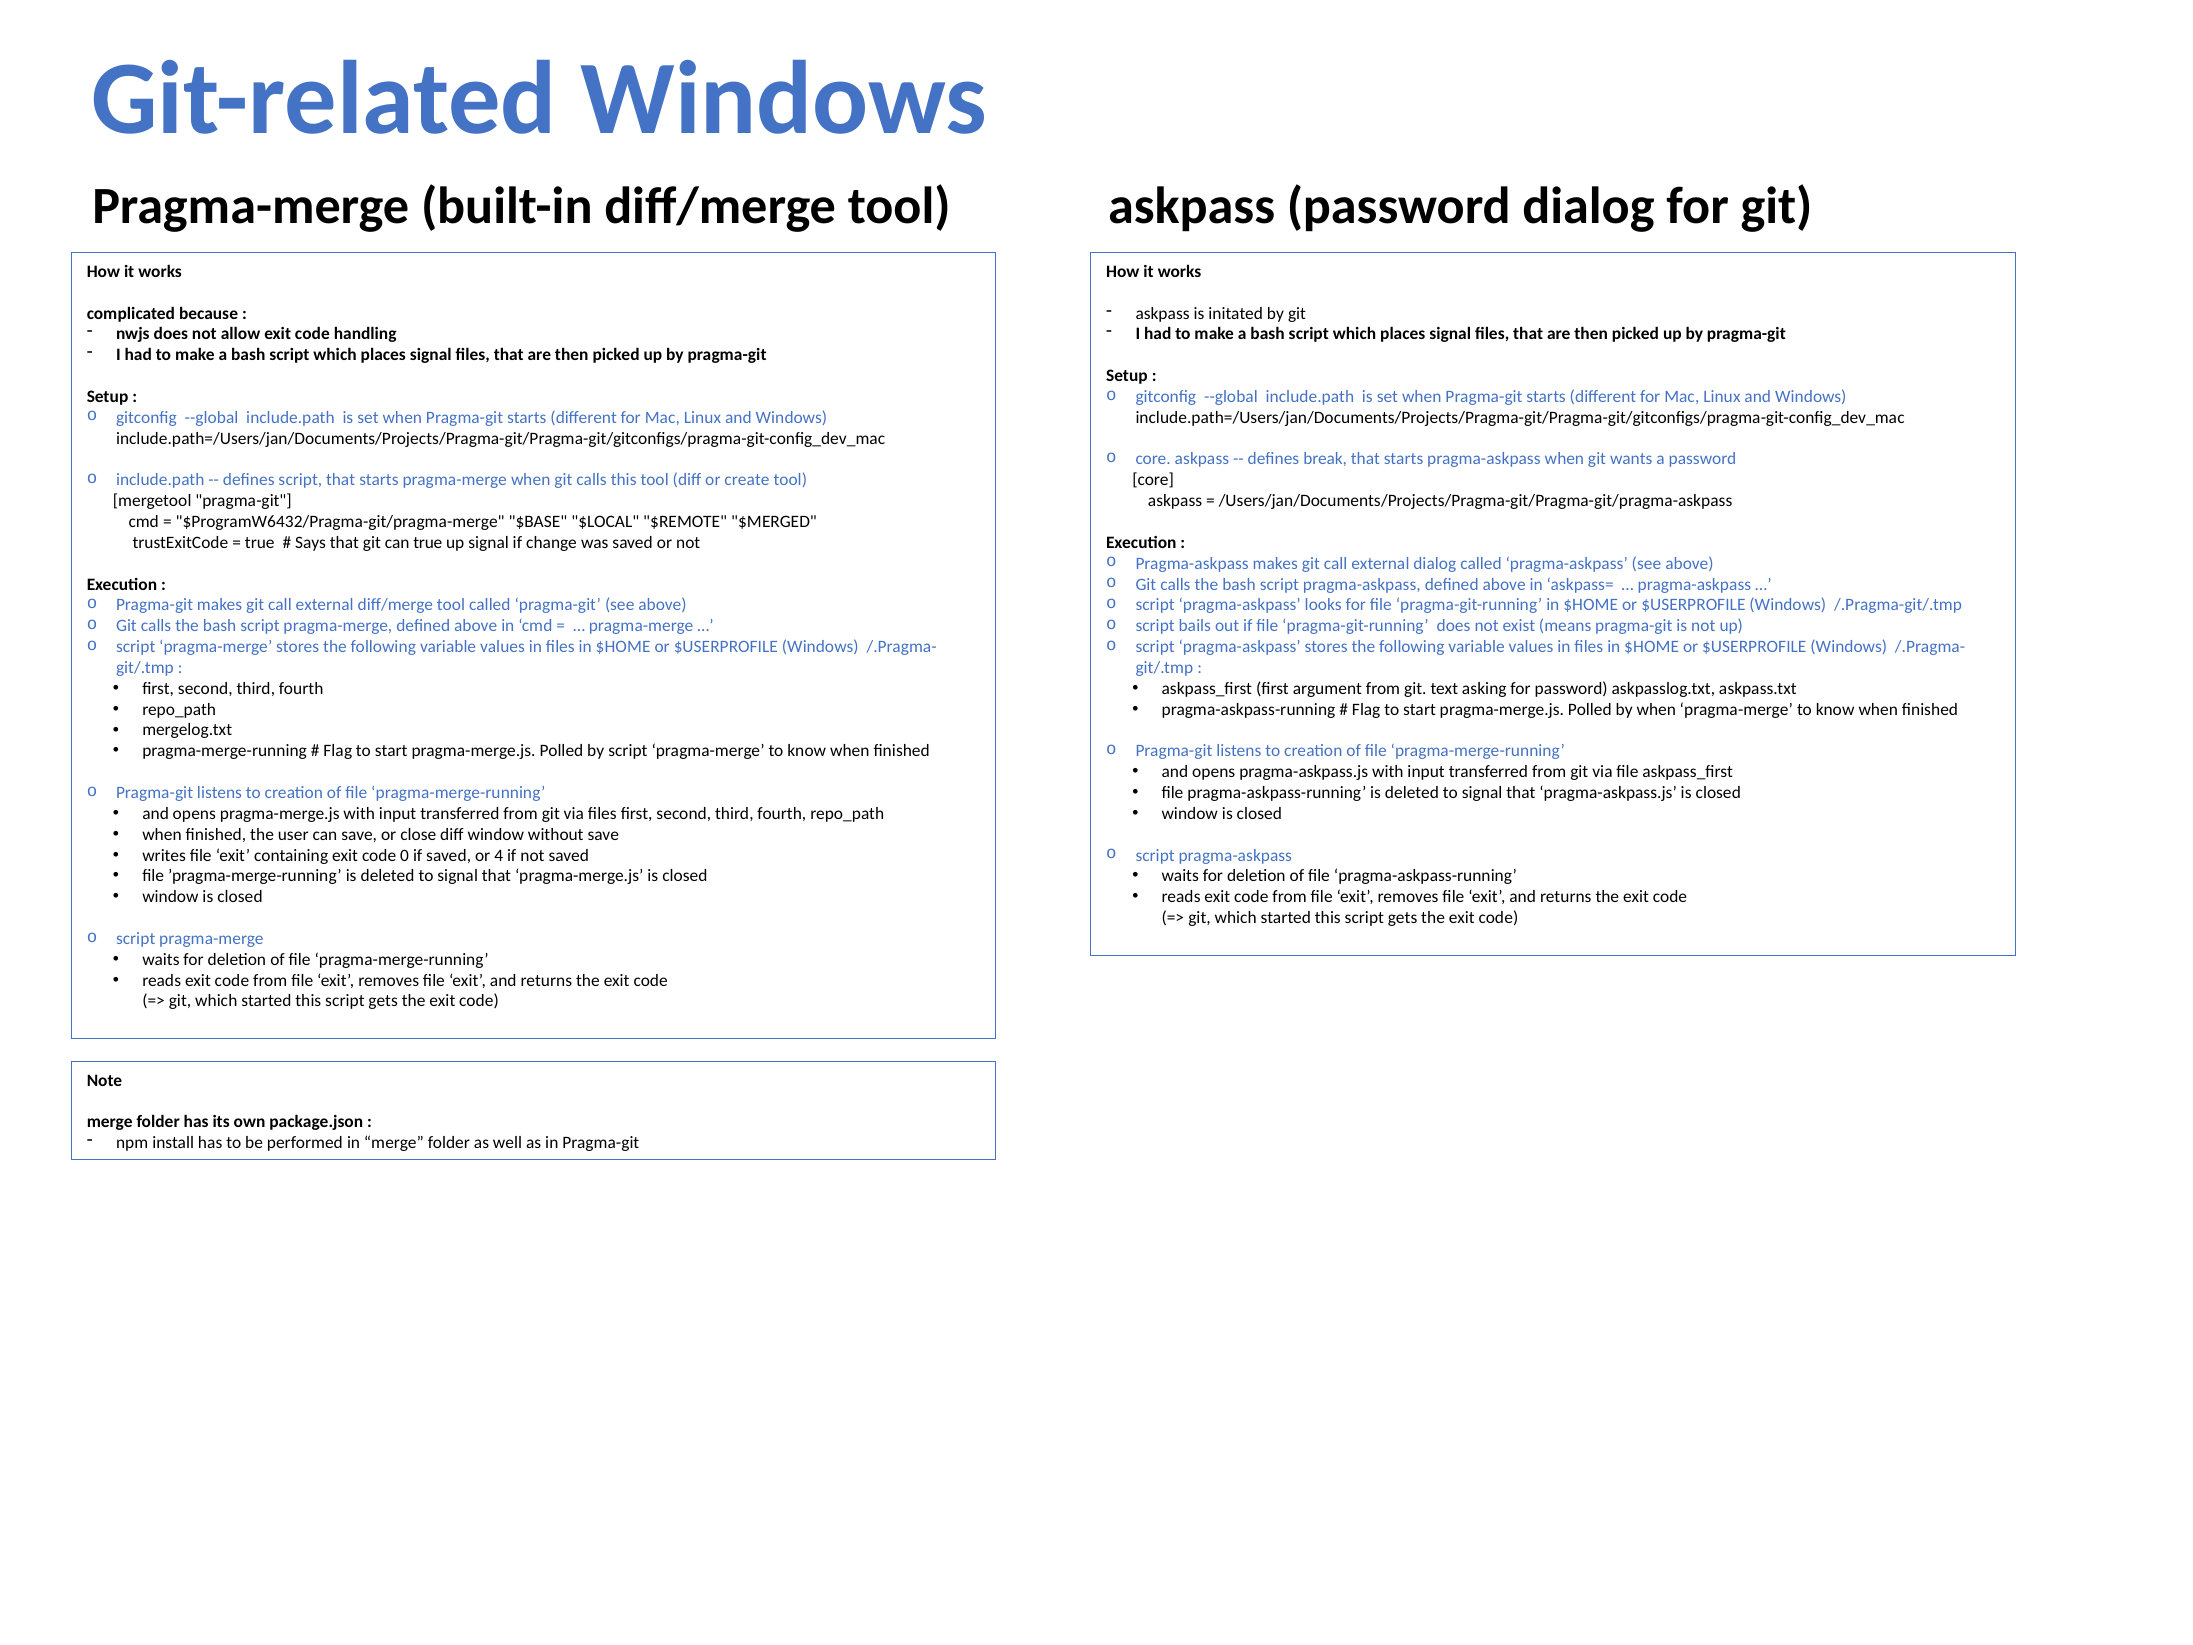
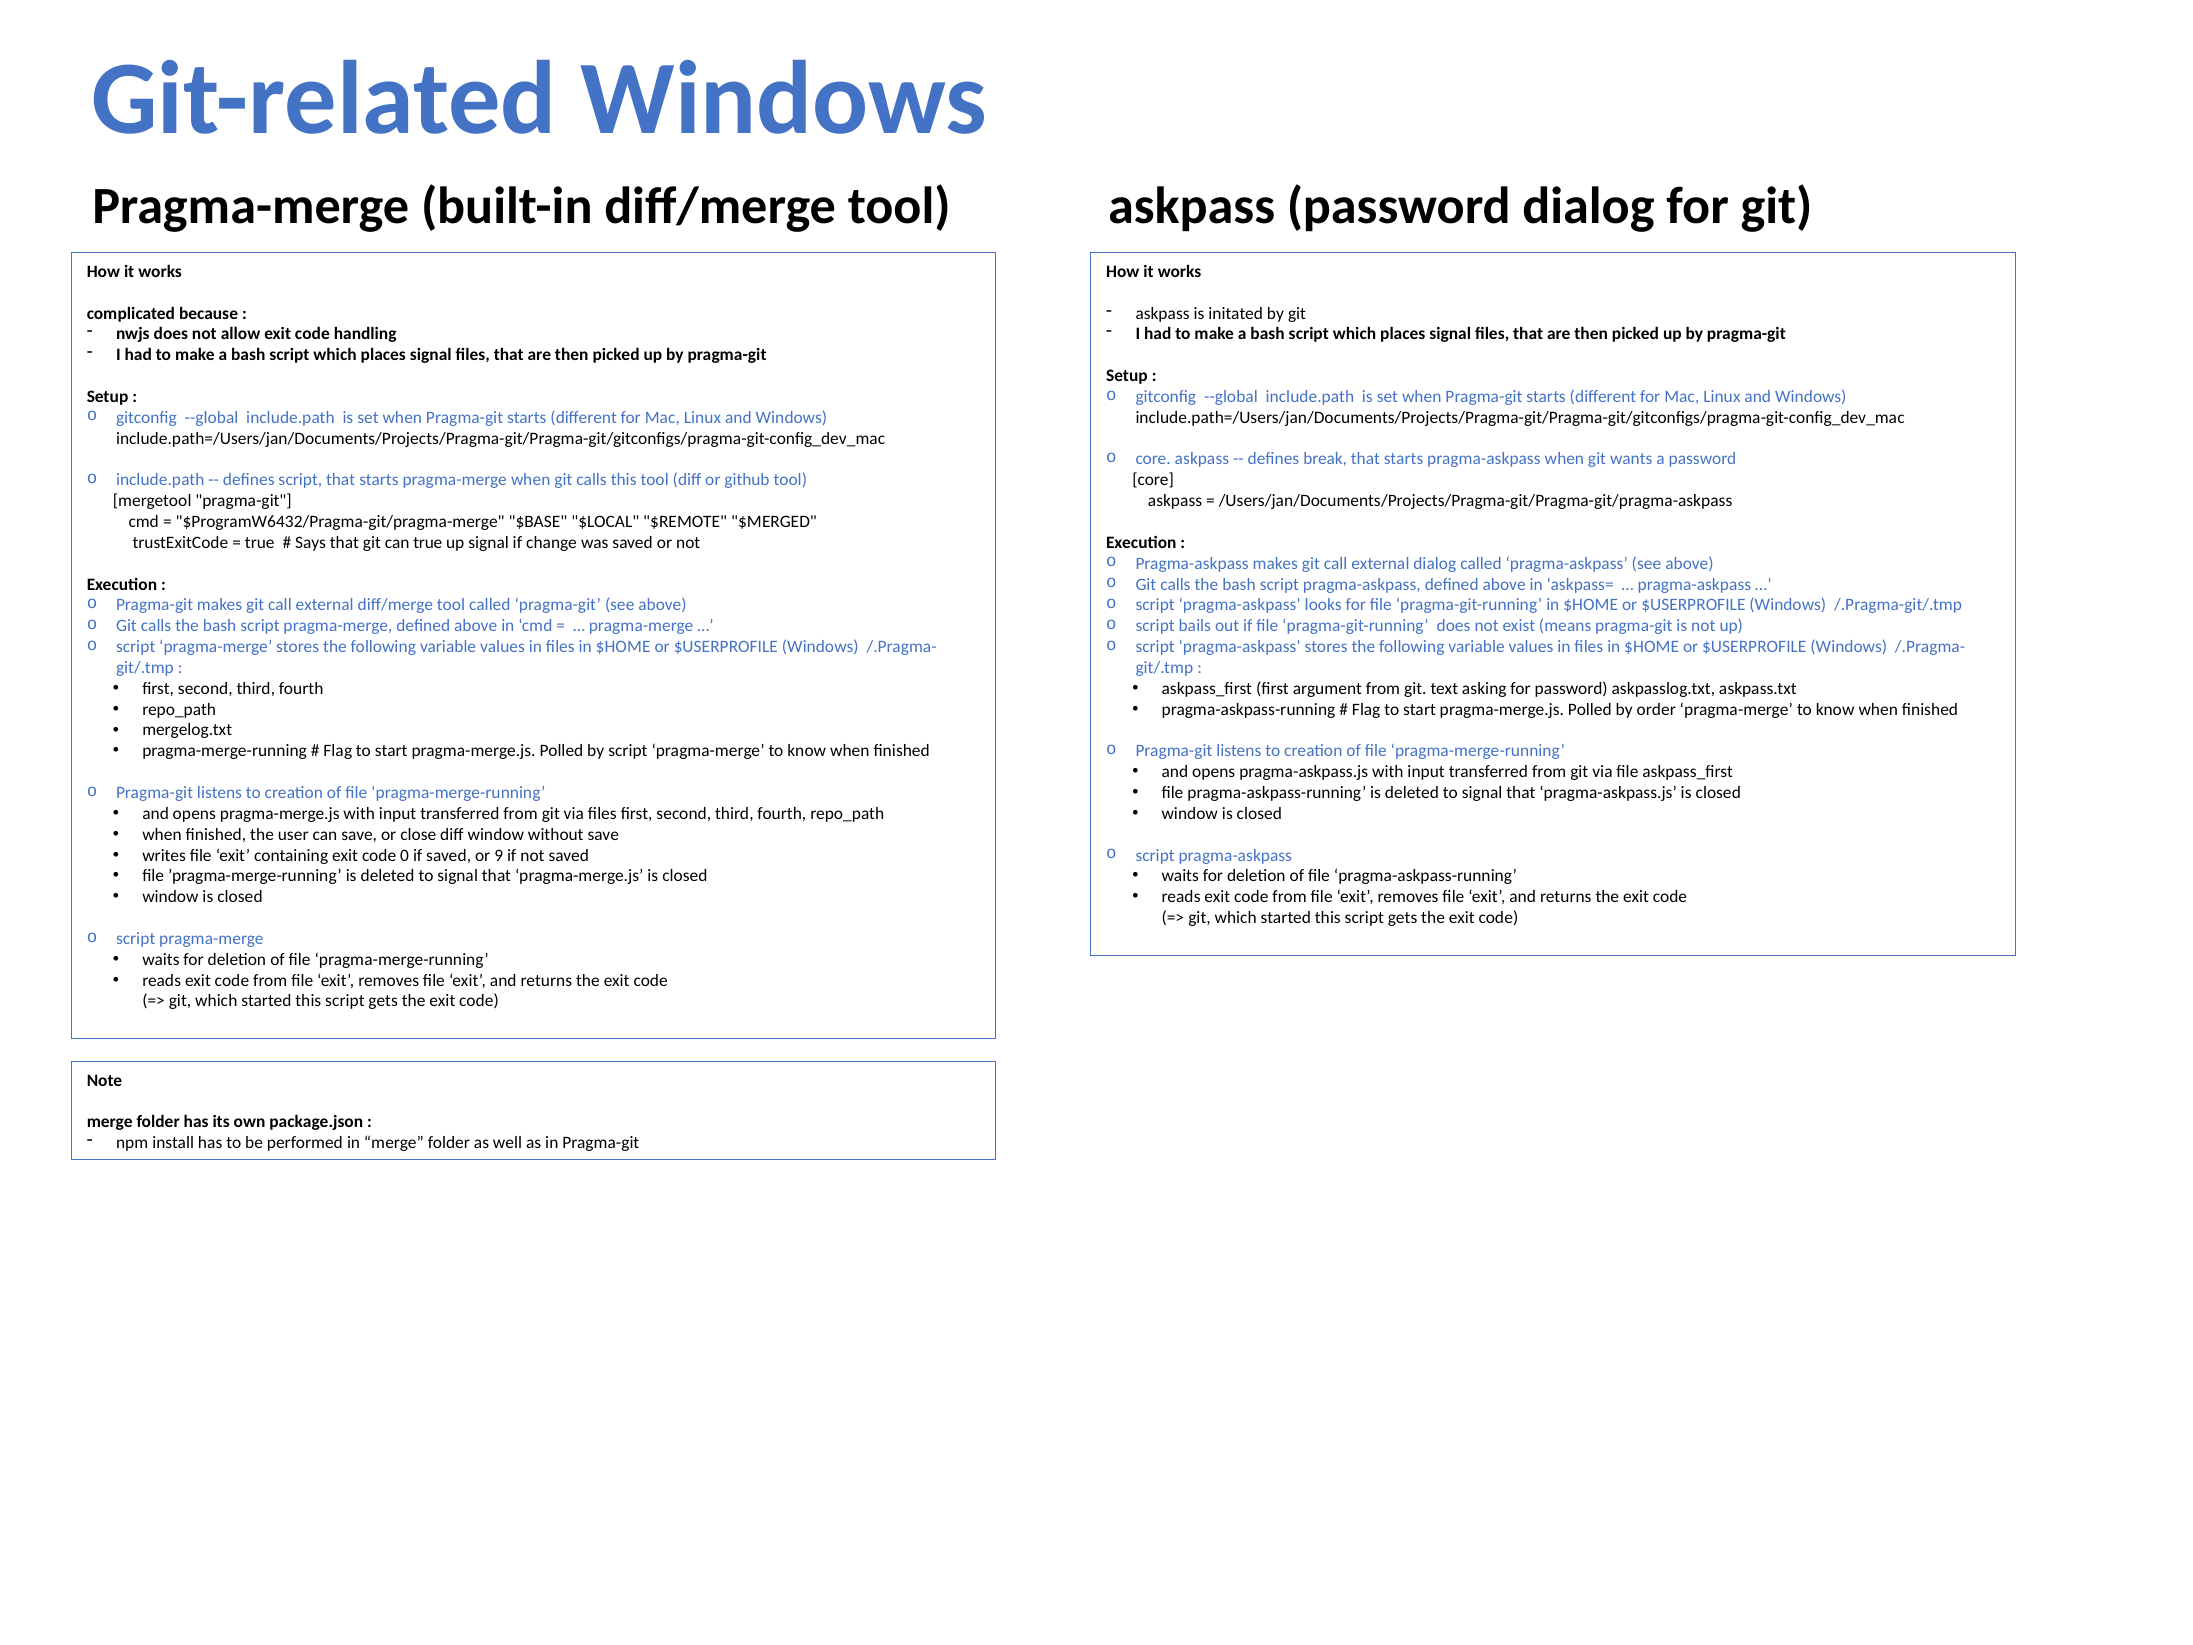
create: create -> github
by when: when -> order
4: 4 -> 9
